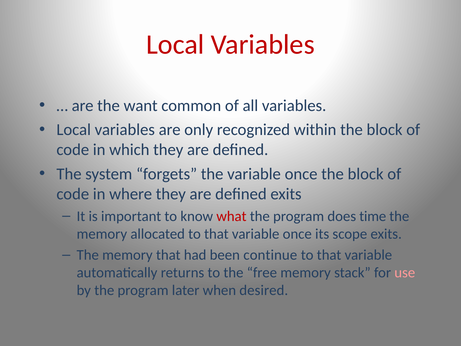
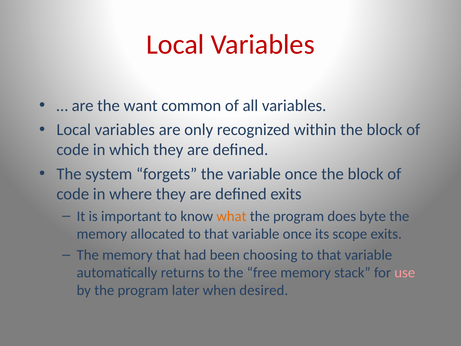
what colour: red -> orange
time: time -> byte
continue: continue -> choosing
